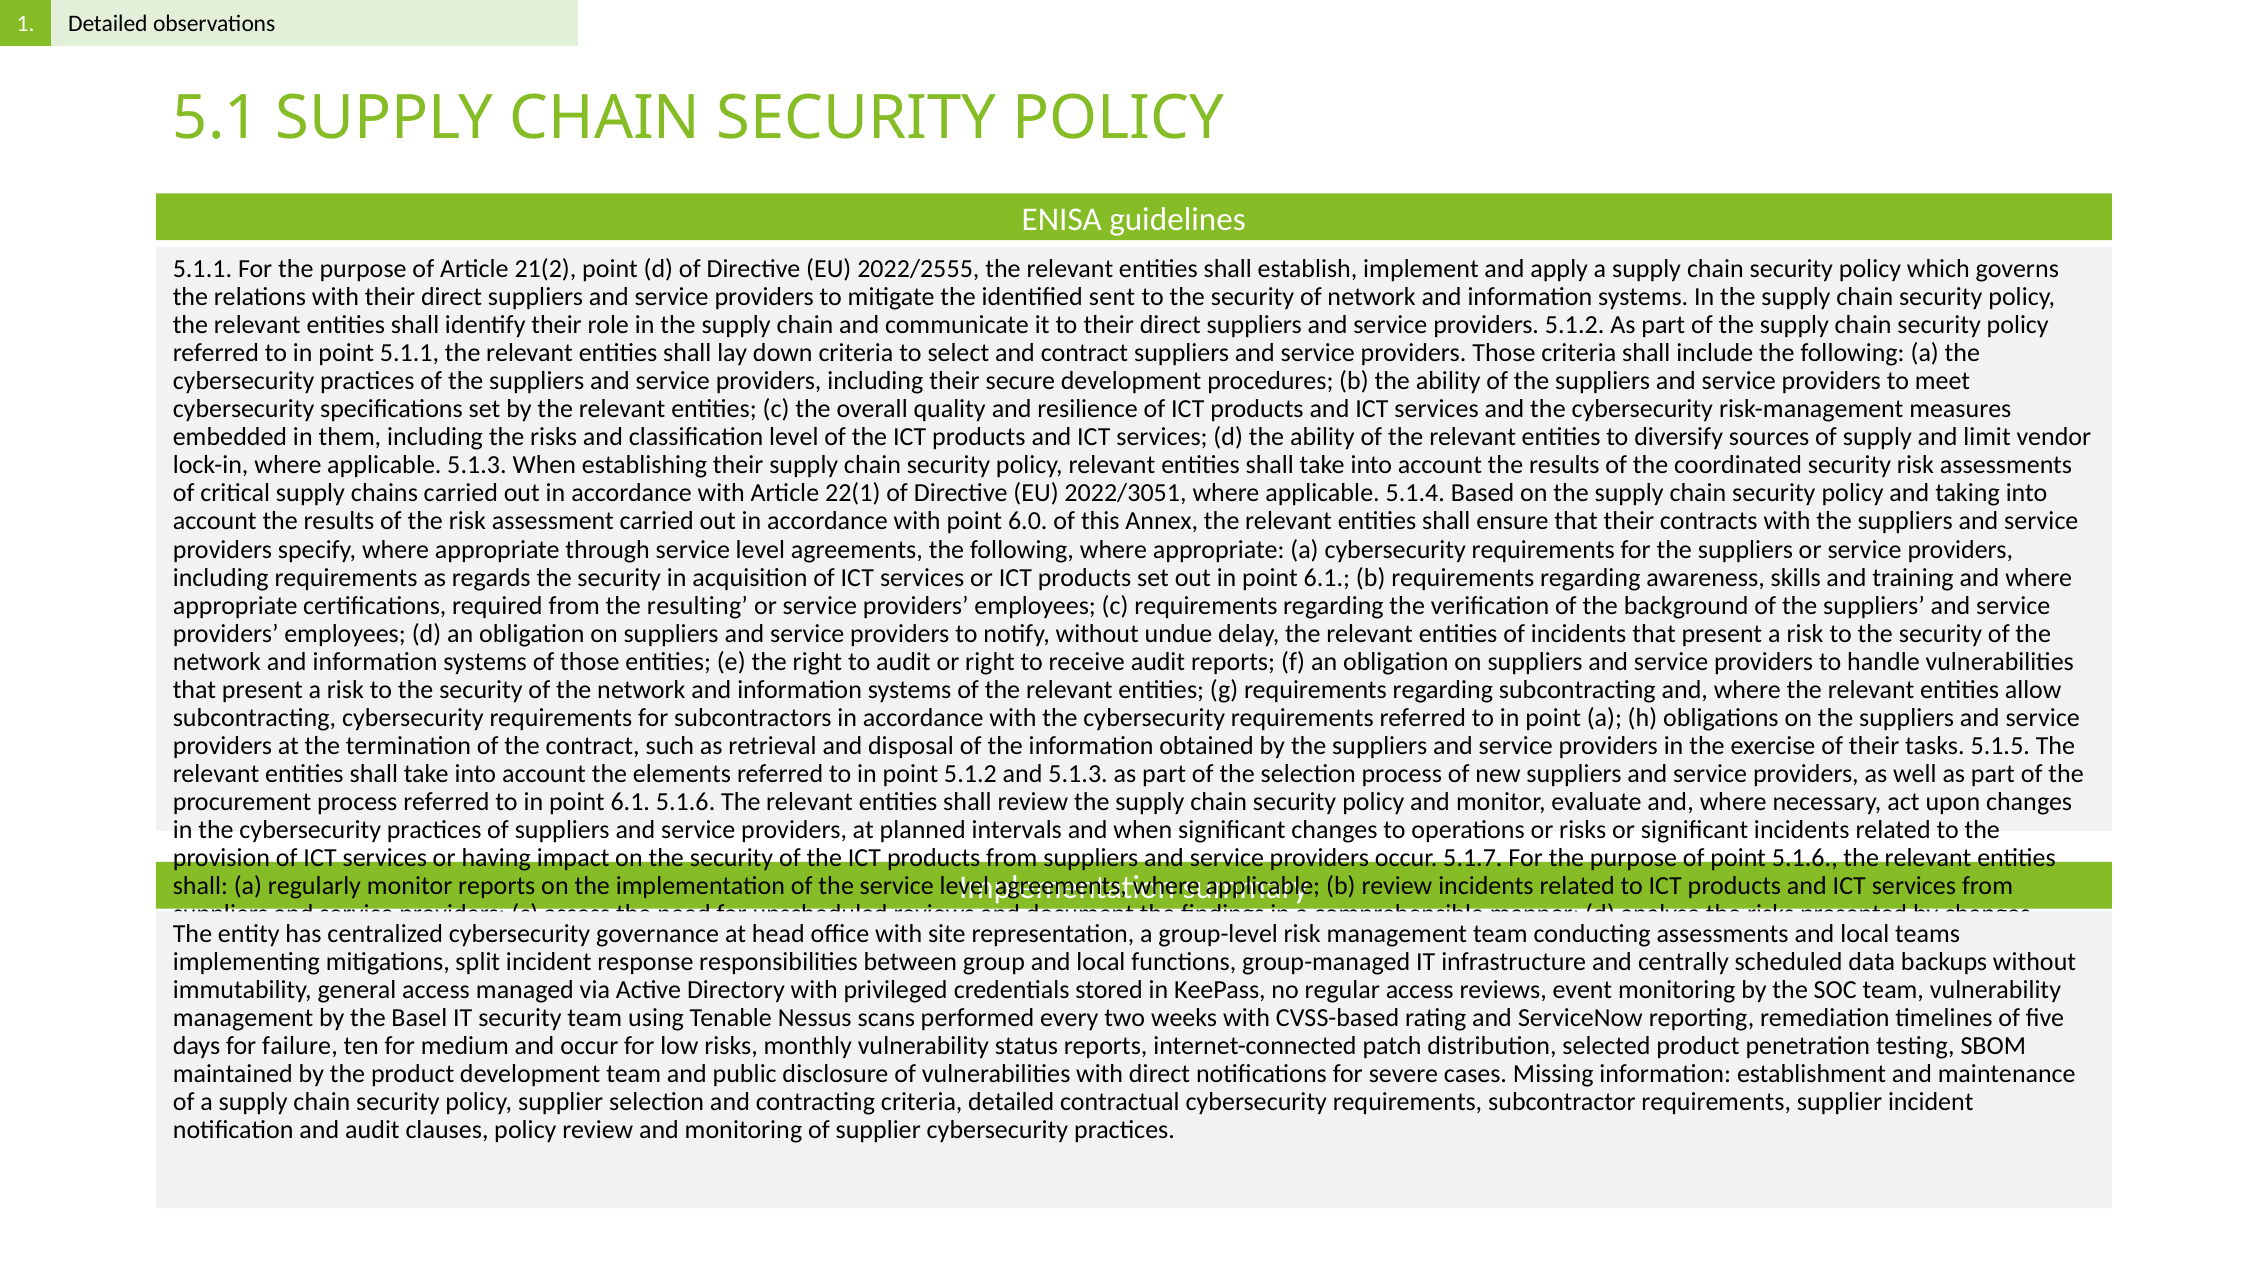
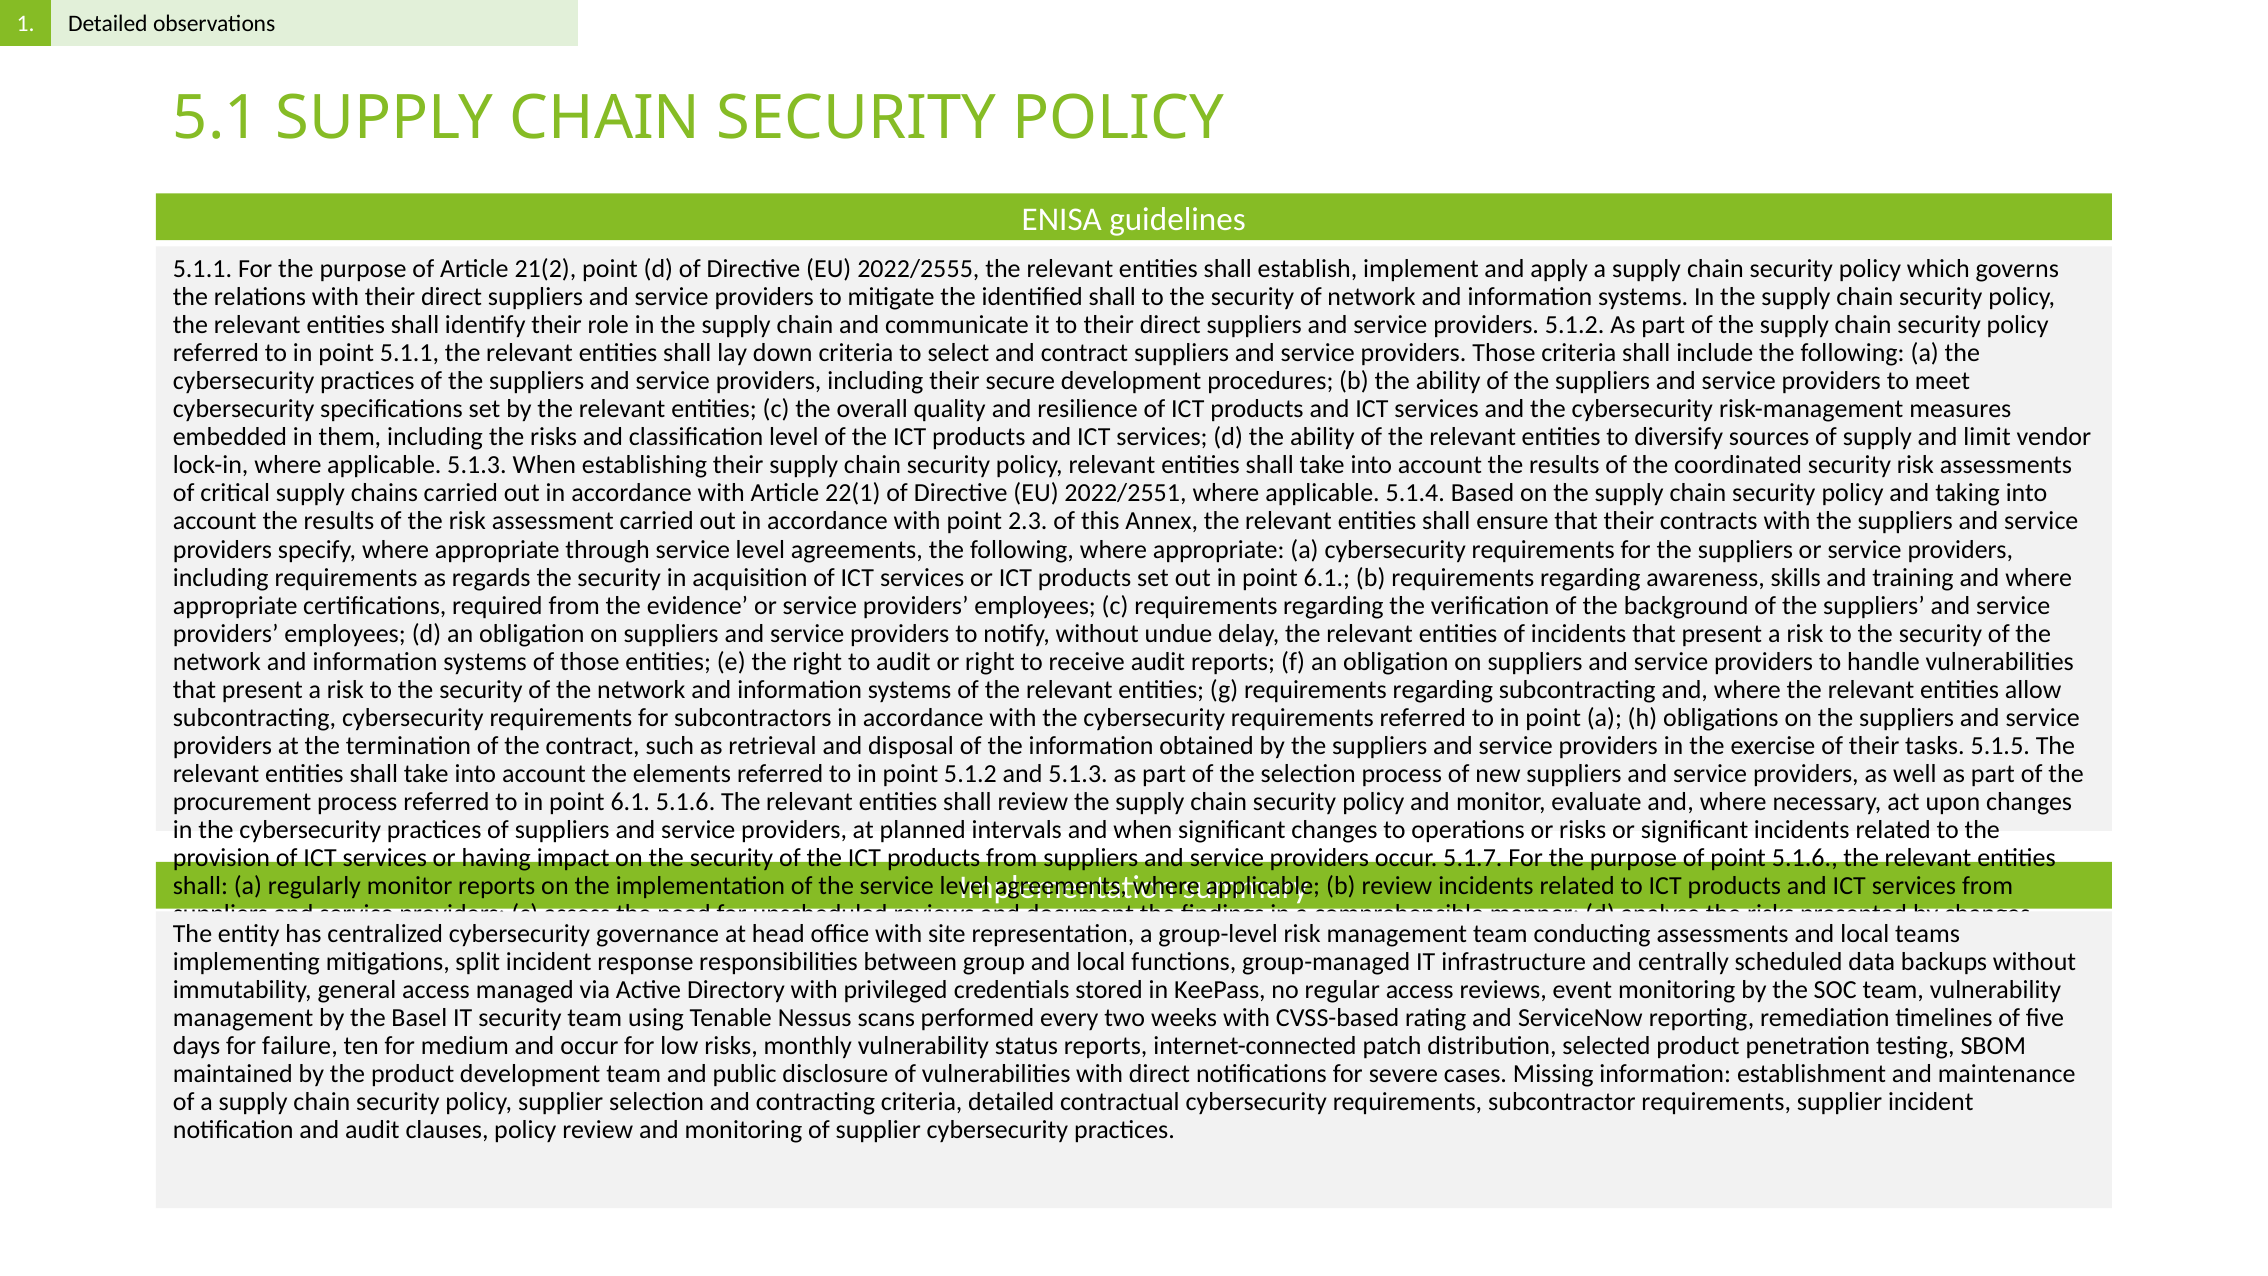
identified sent: sent -> shall
2022/3051: 2022/3051 -> 2022/2551
6.0: 6.0 -> 2.3
resulting: resulting -> evidence
